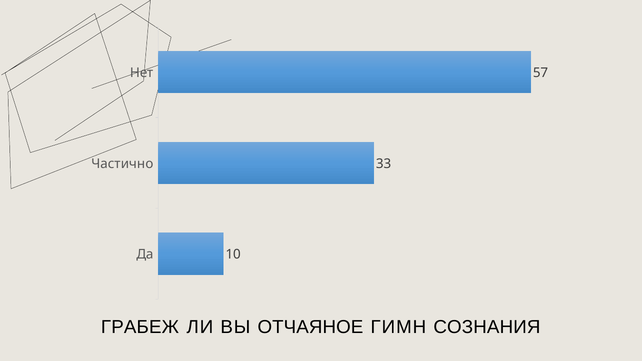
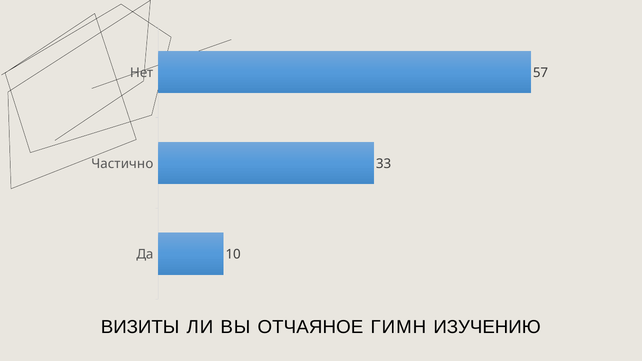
ГРАБЕЖ: ГРАБЕЖ -> ВИЗИТЫ
СОЗНАНИЯ: СОЗНАНИЯ -> ИЗУЧЕНИЮ
